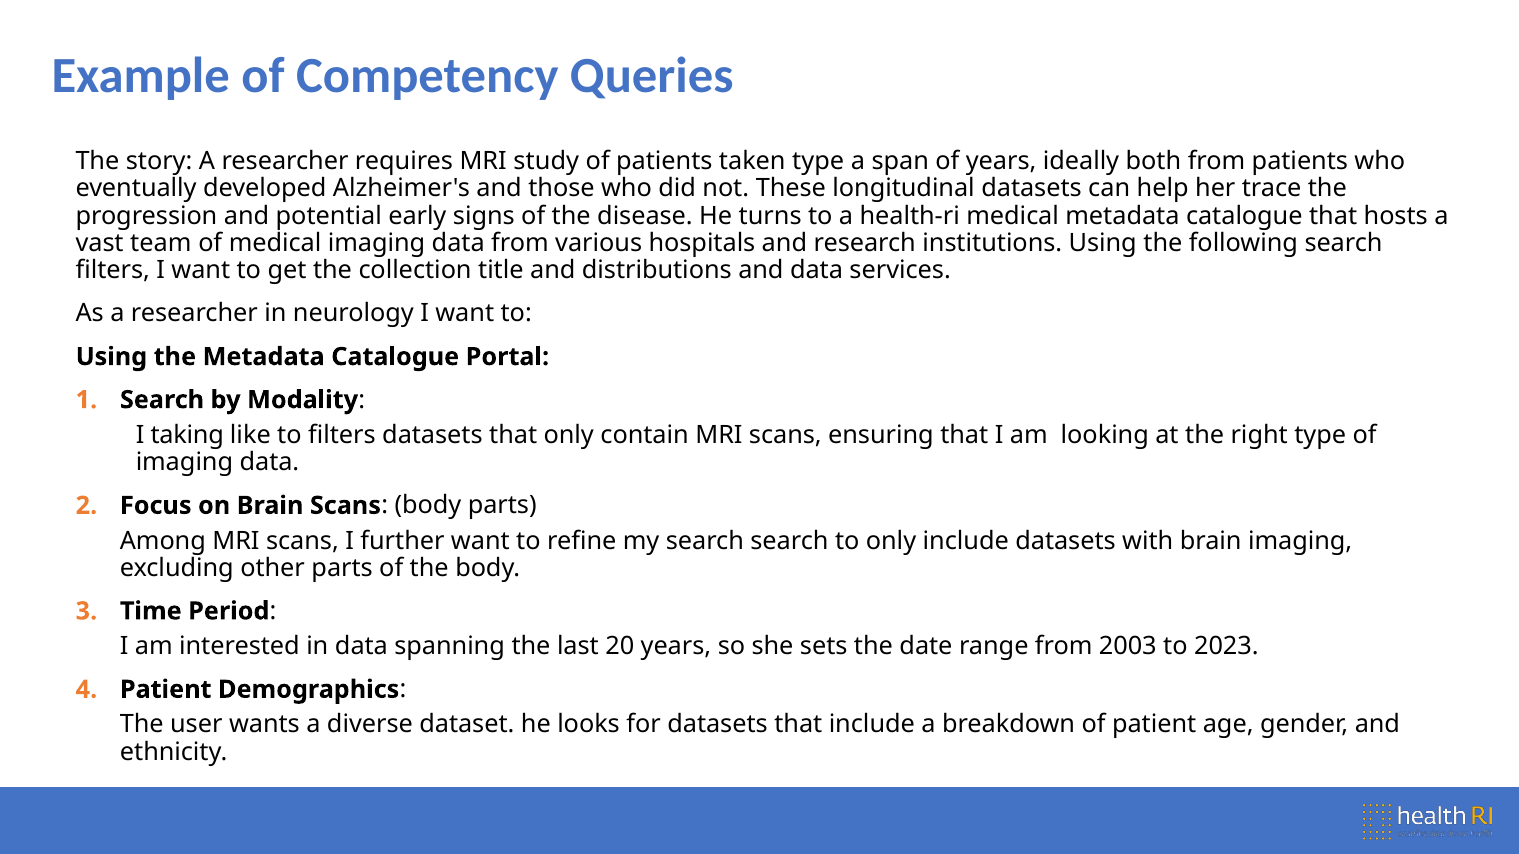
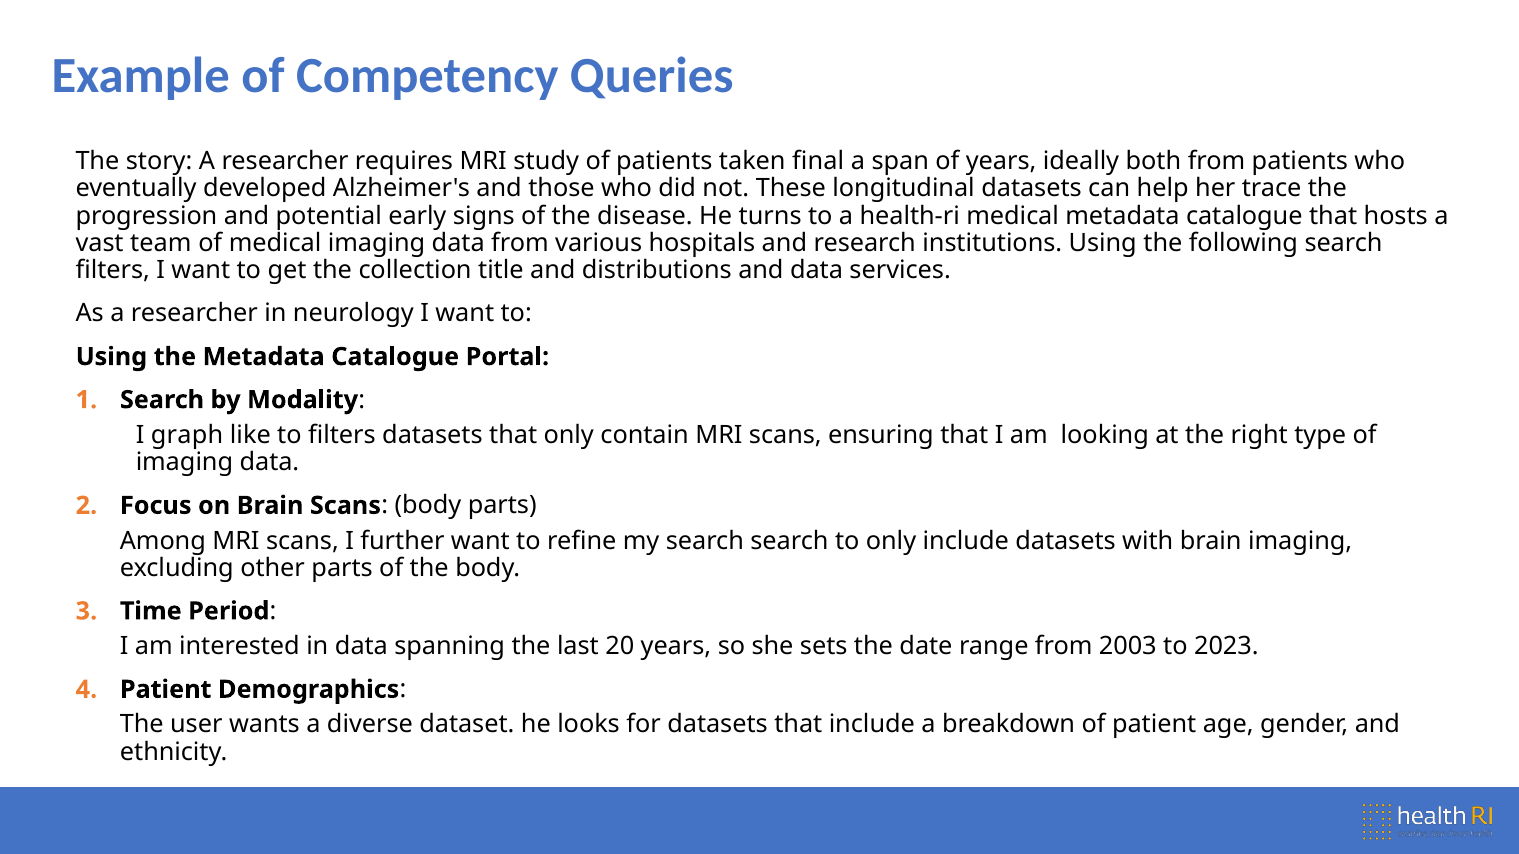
taken type: type -> final
taking: taking -> graph
